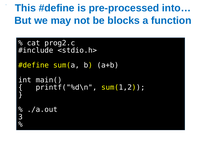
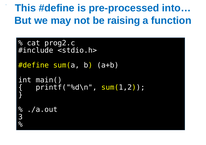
blocks: blocks -> raising
